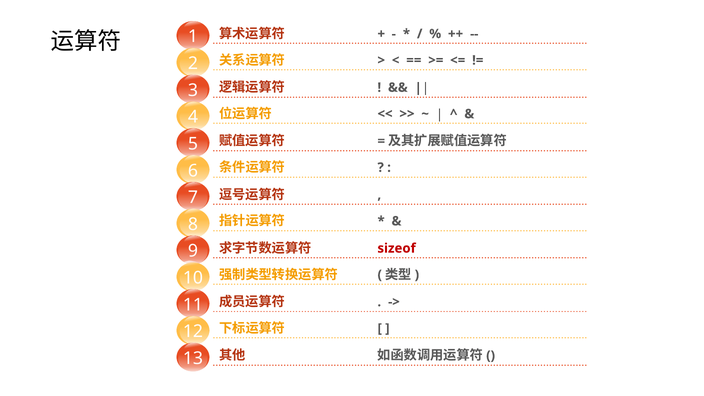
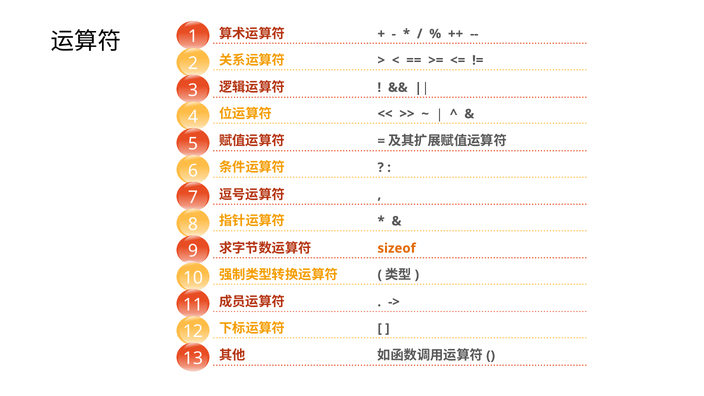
sizeof colour: red -> orange
